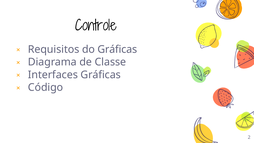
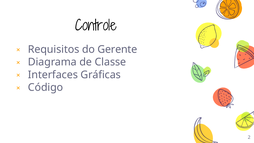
do Gráficas: Gráficas -> Gerente
